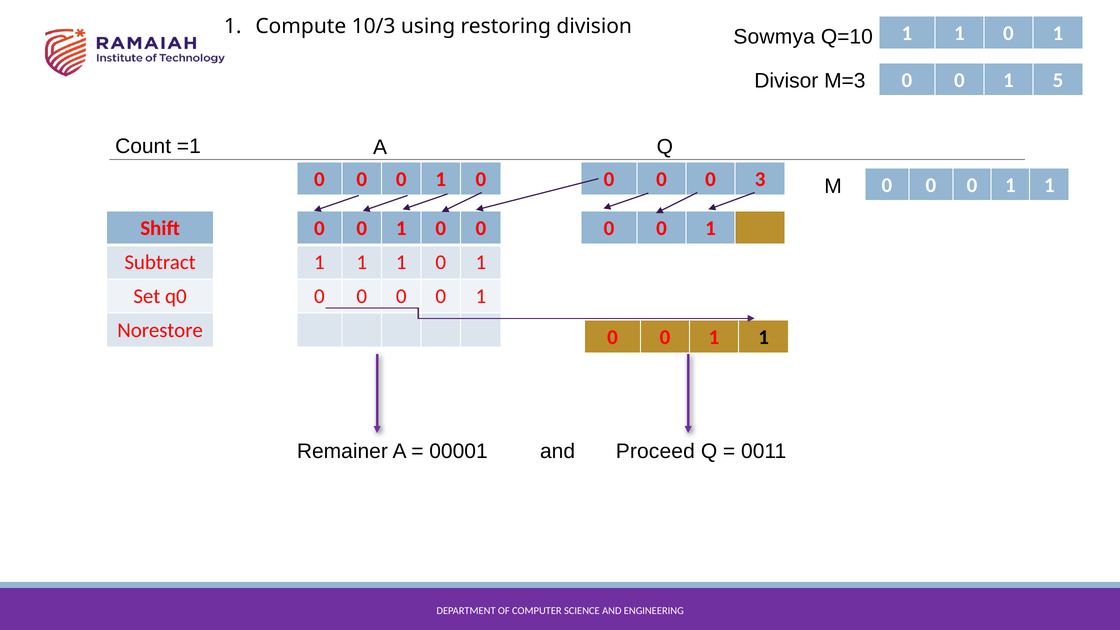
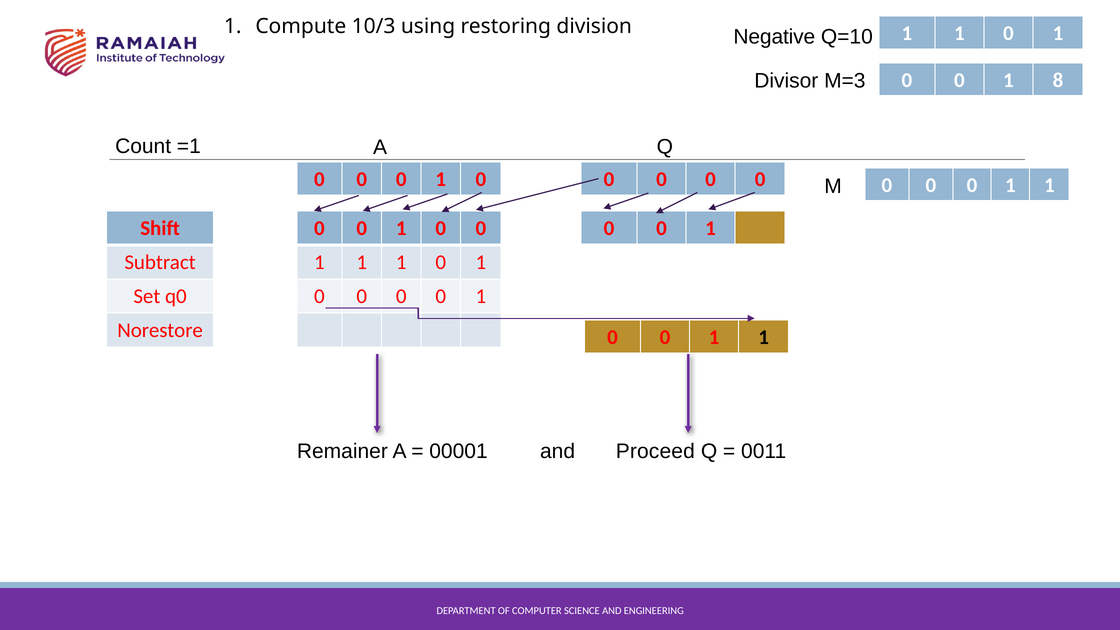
Sowmya: Sowmya -> Negative
5: 5 -> 8
3 at (760, 179): 3 -> 0
